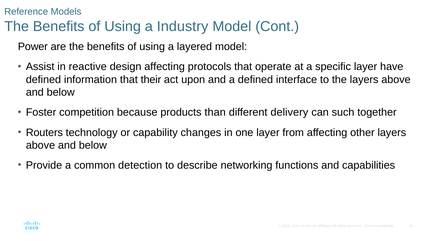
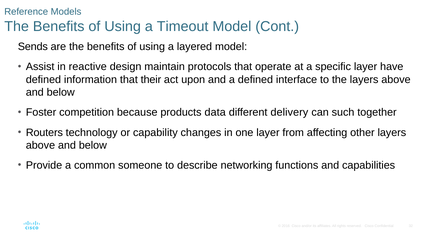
Industry: Industry -> Timeout
Power: Power -> Sends
design affecting: affecting -> maintain
than: than -> data
detection: detection -> someone
